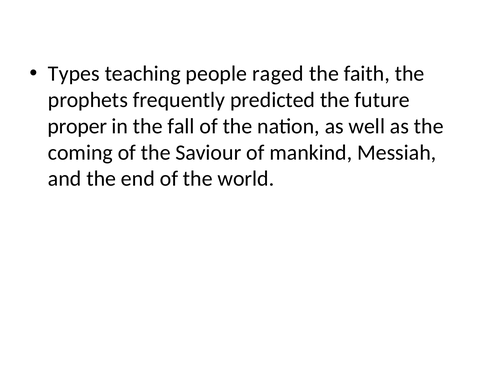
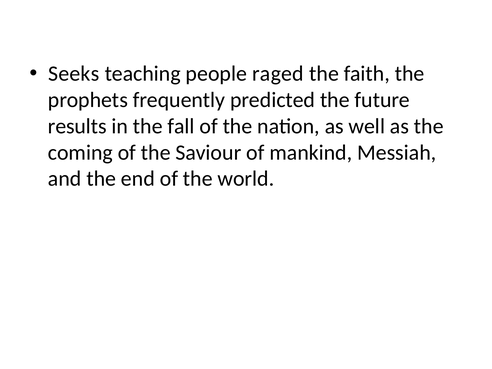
Types: Types -> Seeks
proper: proper -> results
